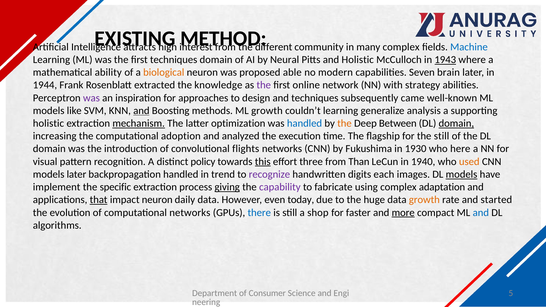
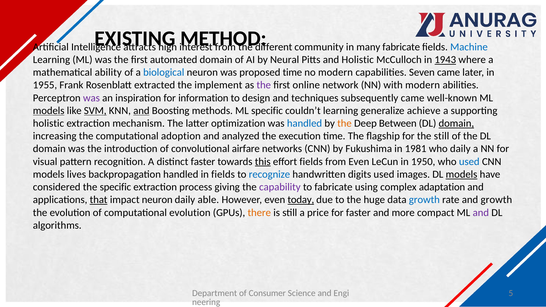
many complex: complex -> fabricate
first techniques: techniques -> automated
biological colour: orange -> blue
proposed able: able -> time
Seven brain: brain -> came
1944: 1944 -> 1955
knowledge: knowledge -> implement
with strategy: strategy -> modern
approaches: approaches -> information
models at (49, 111) underline: none -> present
SVM underline: none -> present
ML growth: growth -> specific
analysis: analysis -> achieve
mechanism underline: present -> none
flights: flights -> airfare
1930: 1930 -> 1981
who here: here -> daily
distinct policy: policy -> faster
effort three: three -> fields
from Than: Than -> Even
1940: 1940 -> 1950
used at (469, 162) colour: orange -> blue
models later: later -> lives
in trend: trend -> fields
recognize colour: purple -> blue
digits each: each -> used
implement: implement -> considered
giving underline: present -> none
daily data: data -> able
today underline: none -> present
growth at (424, 200) colour: orange -> blue
and started: started -> growth
computational networks: networks -> evolution
there colour: blue -> orange
shop: shop -> price
more underline: present -> none
and at (481, 213) colour: blue -> purple
